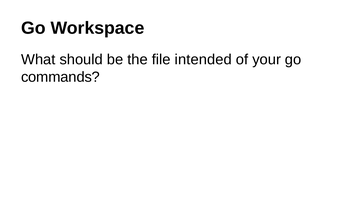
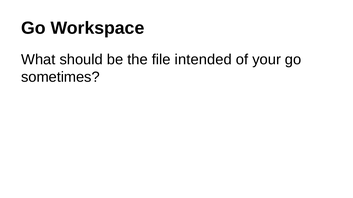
commands: commands -> sometimes
